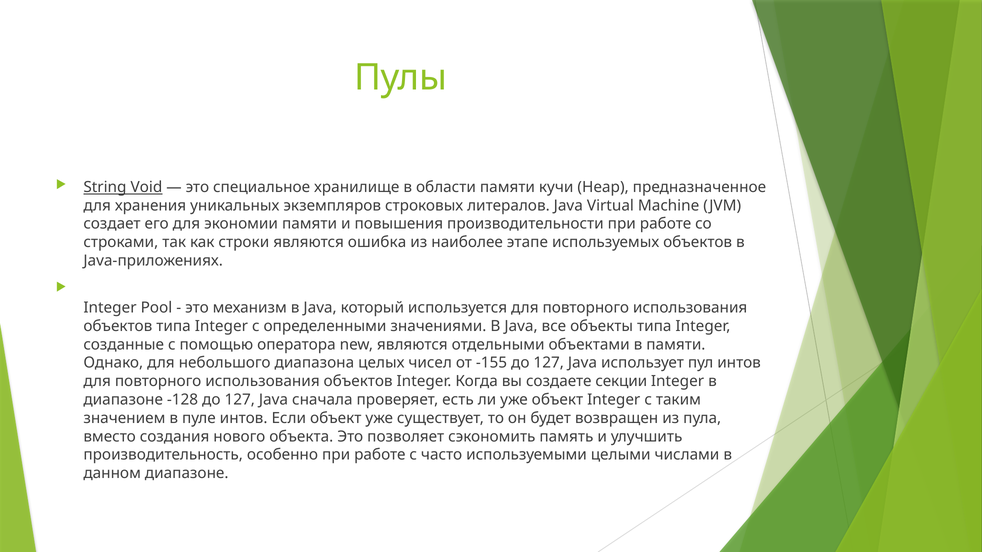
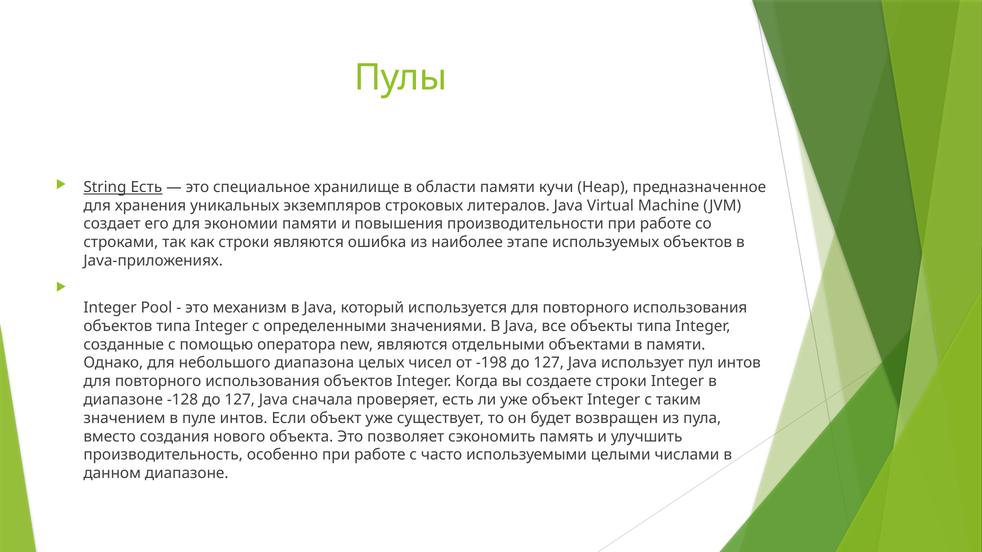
String Void: Void -> Есть
-155: -155 -> -198
создаете секции: секции -> строки
